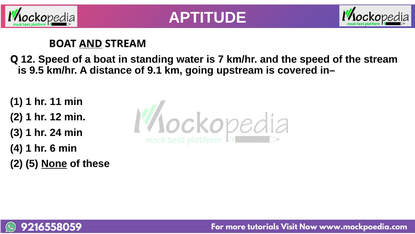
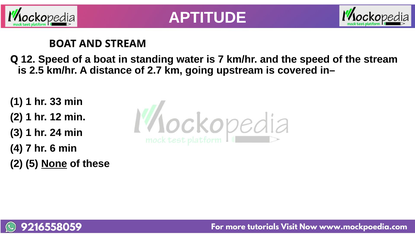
AND at (91, 44) underline: present -> none
9.5: 9.5 -> 2.5
9.1: 9.1 -> 2.7
11: 11 -> 33
4 1: 1 -> 7
